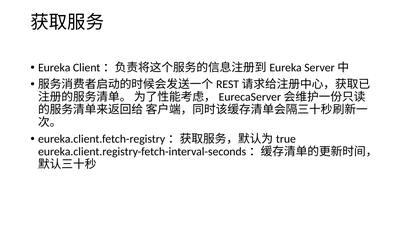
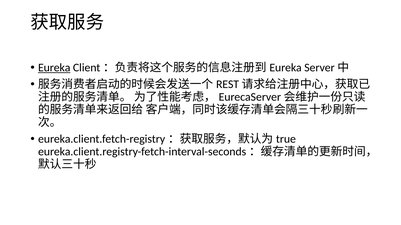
Eureka underline: none -> present
